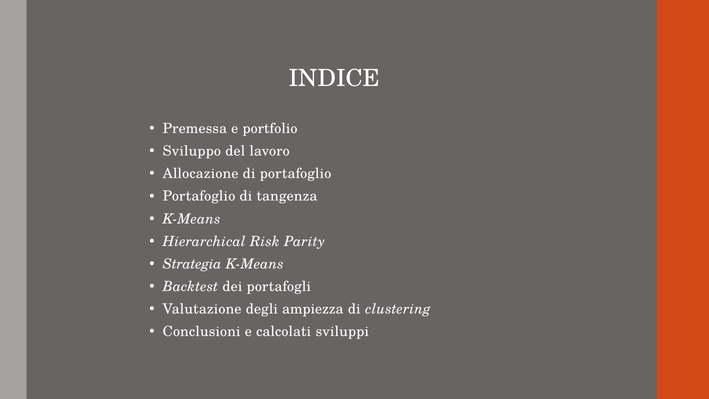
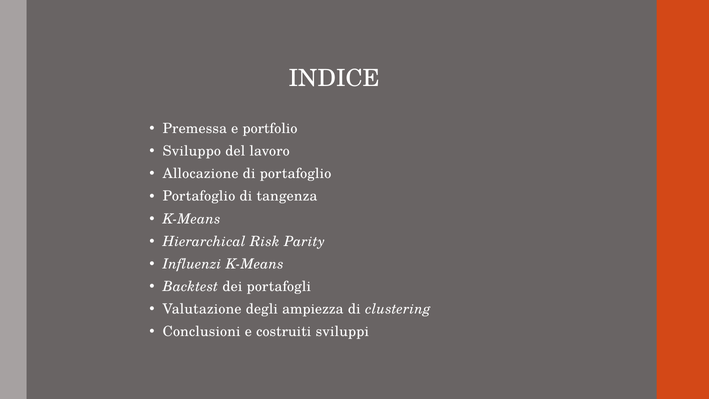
Strategia: Strategia -> Influenzi
calcolati: calcolati -> costruiti
